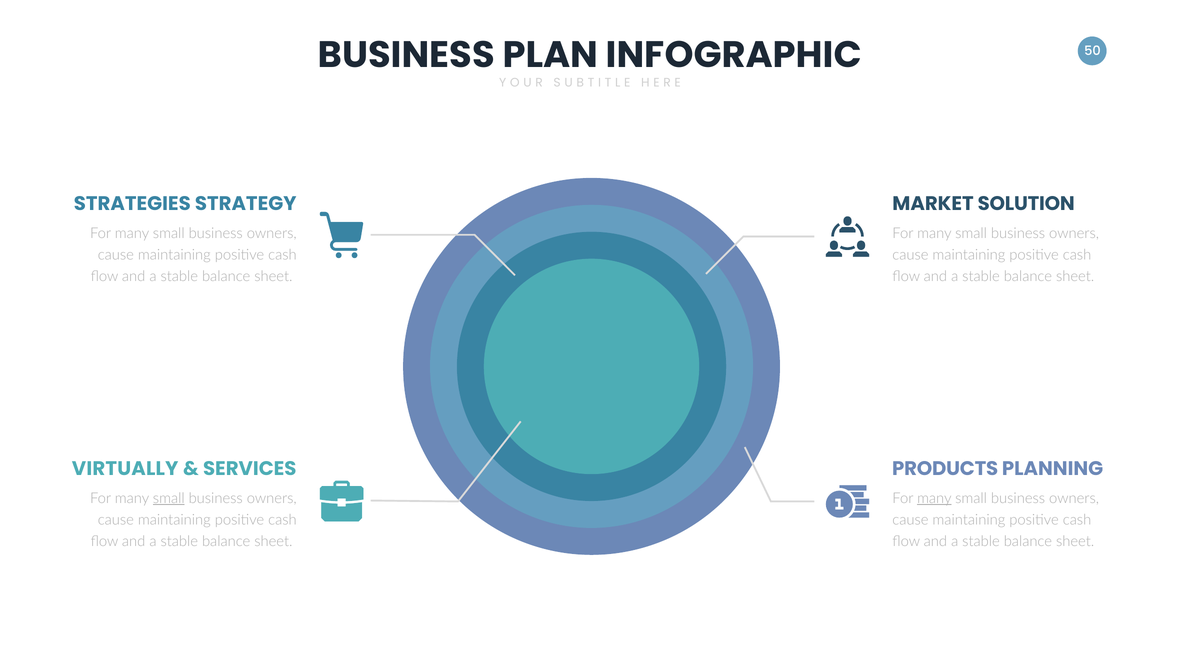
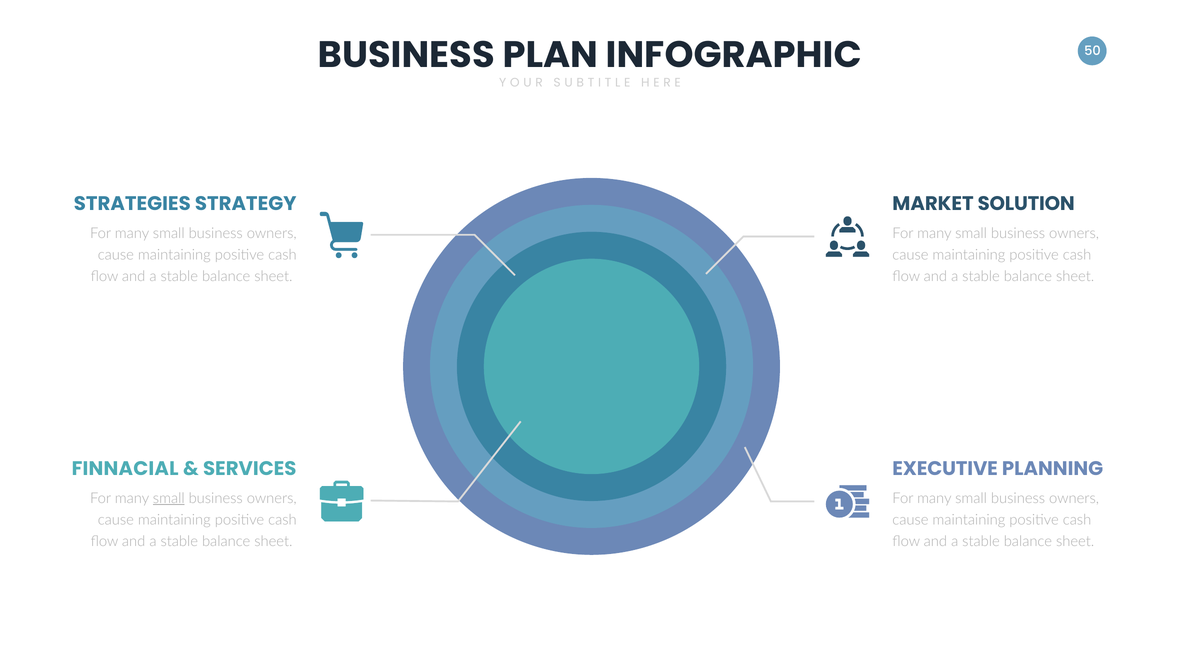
VIRTUALLY: VIRTUALLY -> FINNACIAL
PRODUCTS: PRODUCTS -> EXECUTIVE
many at (934, 498) underline: present -> none
